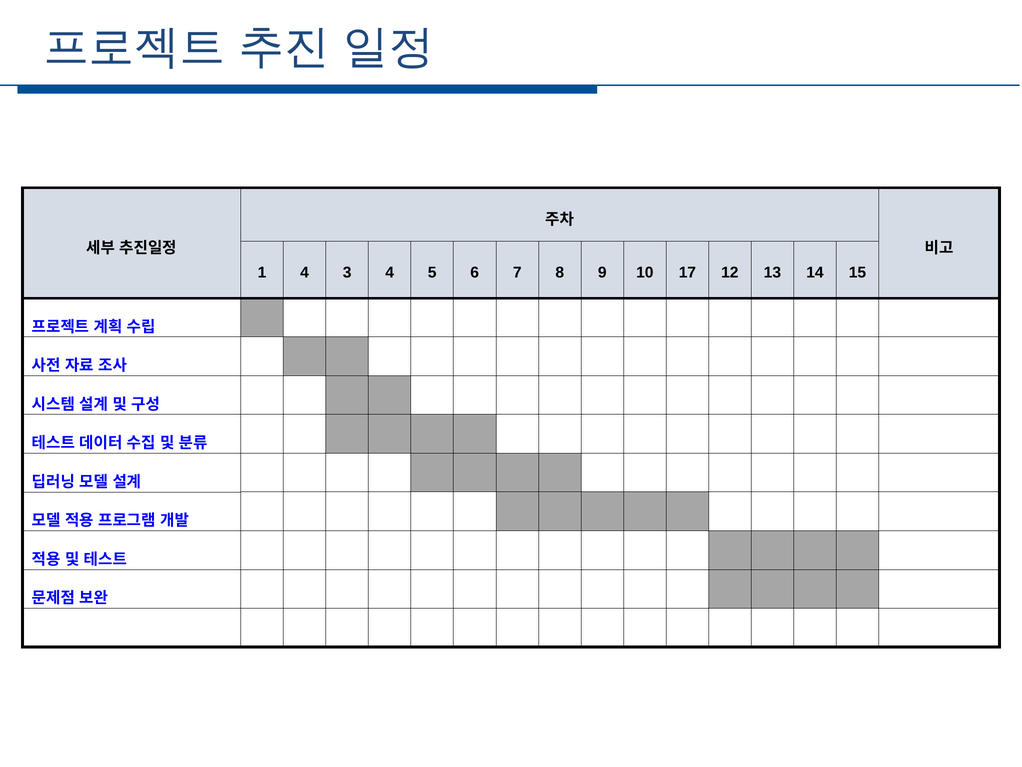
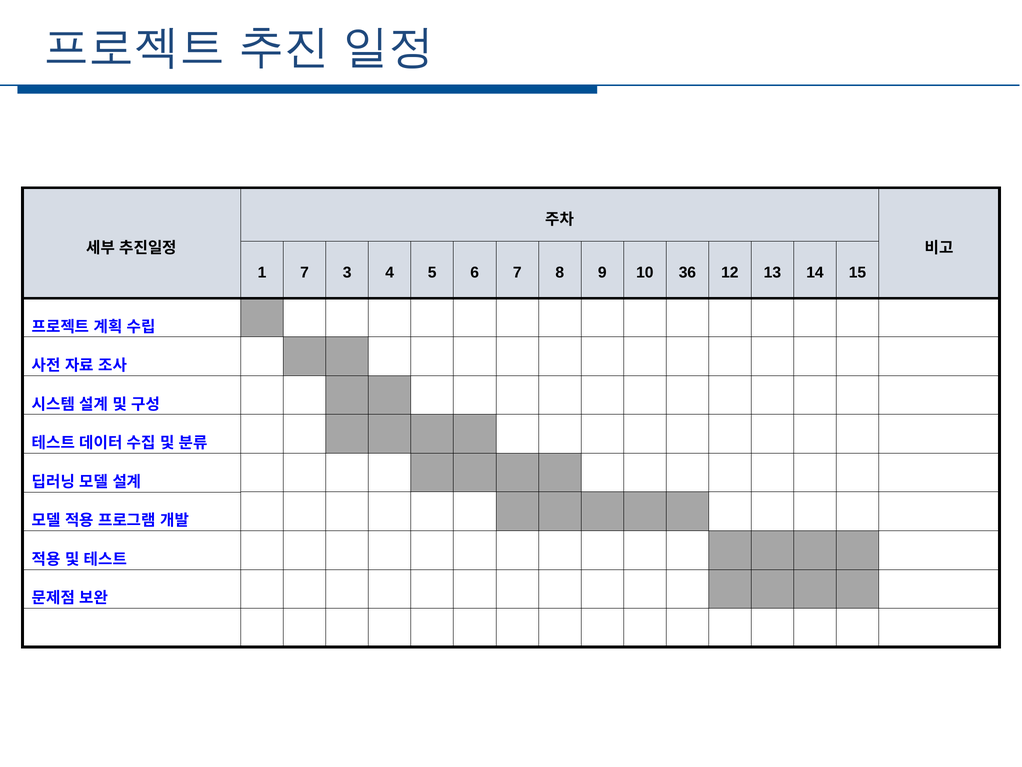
1 4: 4 -> 7
17: 17 -> 36
